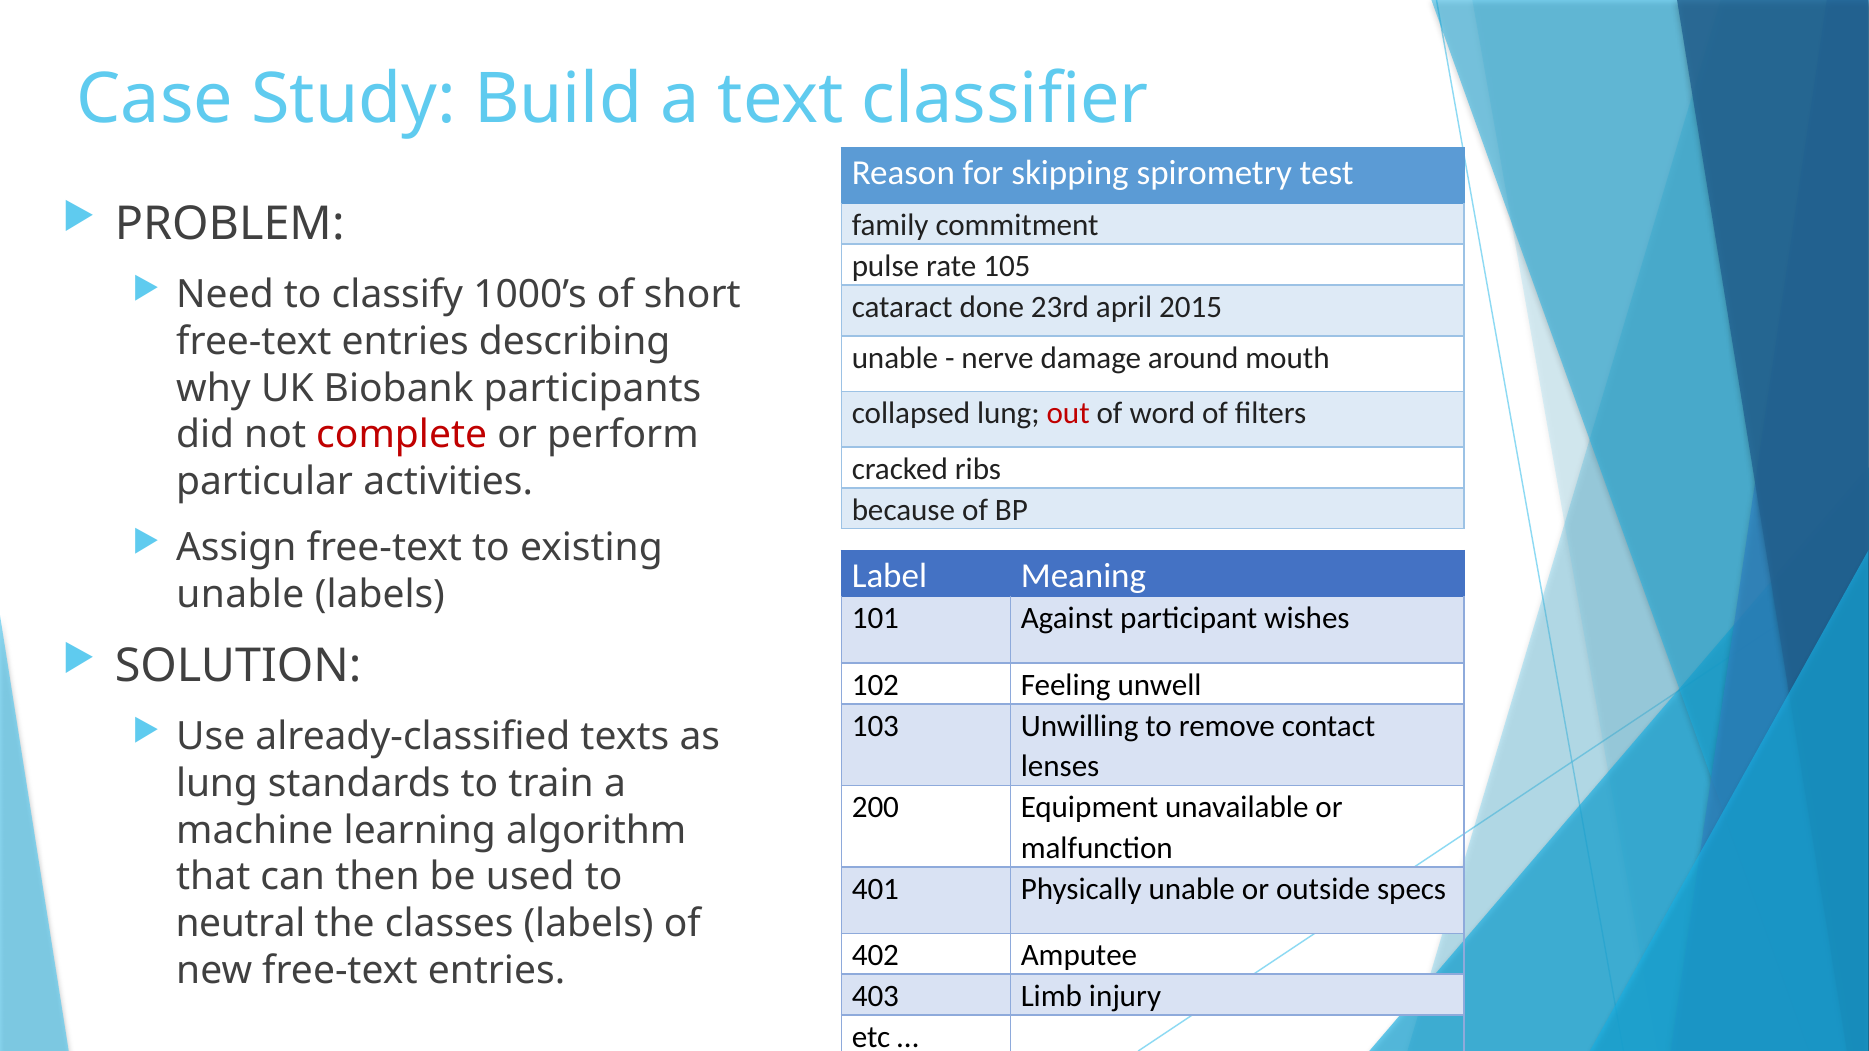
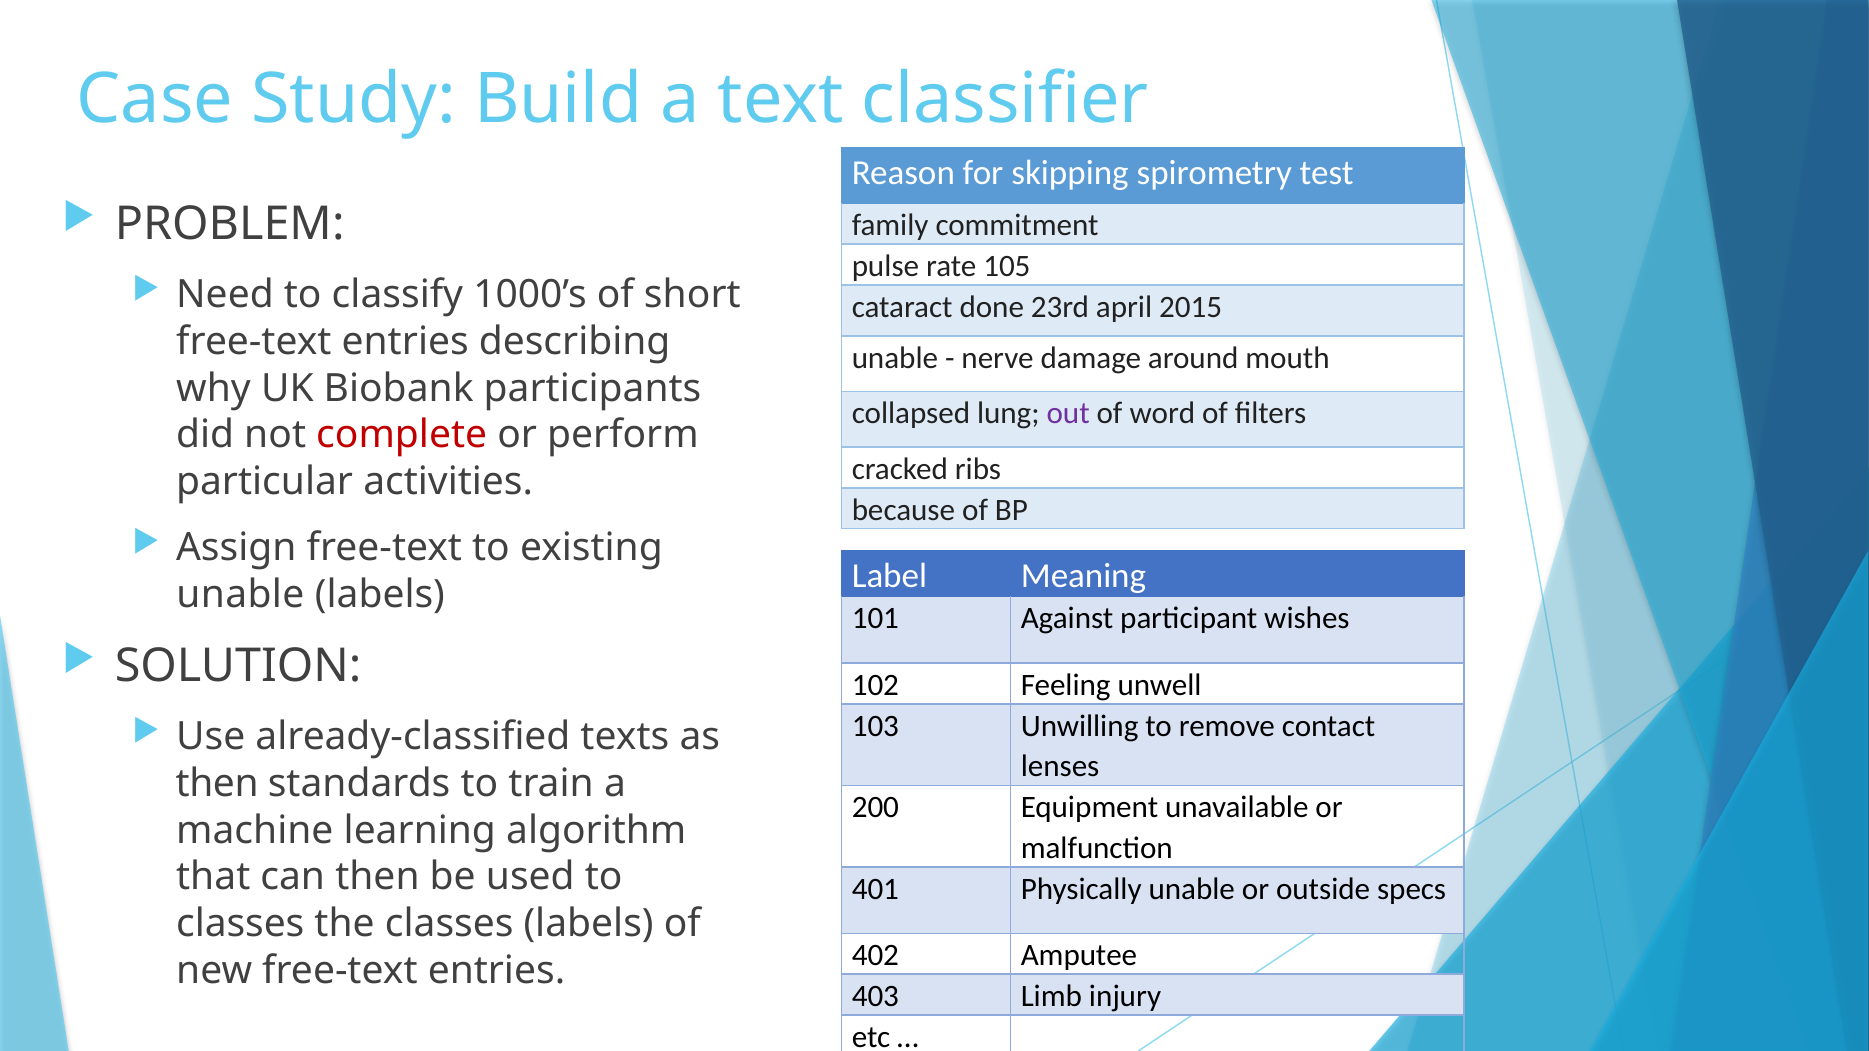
out colour: red -> purple
lung at (217, 784): lung -> then
neutral at (240, 924): neutral -> classes
